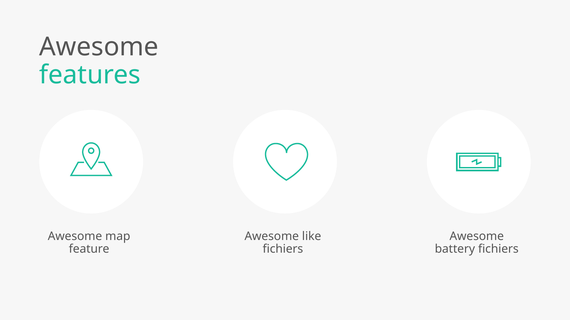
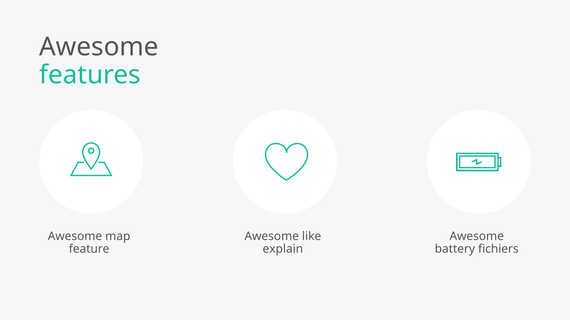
fichiers at (283, 249): fichiers -> explain
